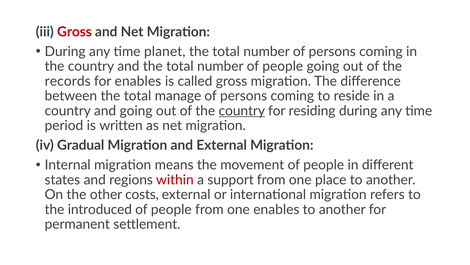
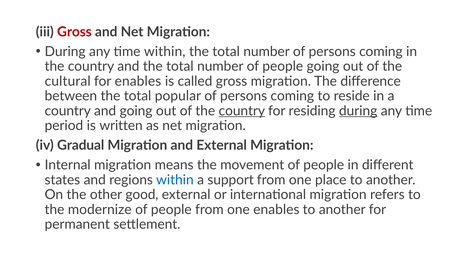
time planet: planet -> within
records: records -> cultural
manage: manage -> popular
during at (358, 111) underline: none -> present
within at (175, 179) colour: red -> blue
costs: costs -> good
introduced: introduced -> modernize
